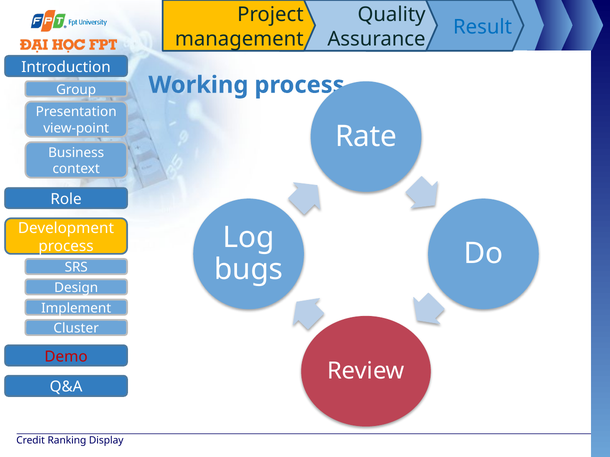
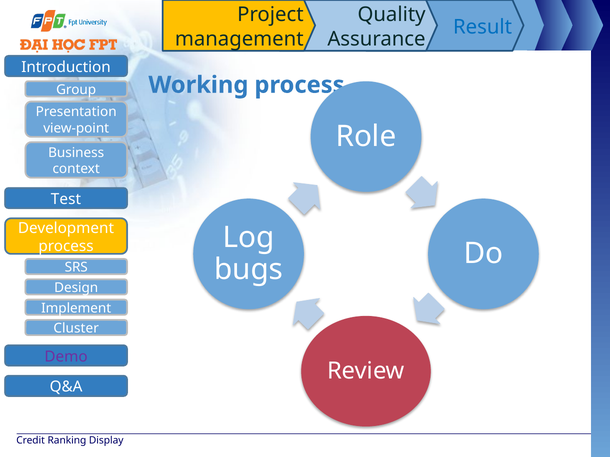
Rate: Rate -> Role
Role: Role -> Test
Demo colour: red -> purple
